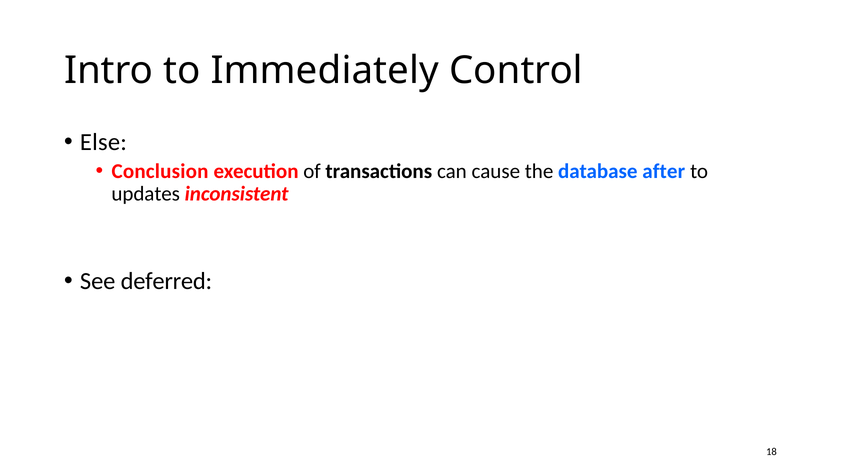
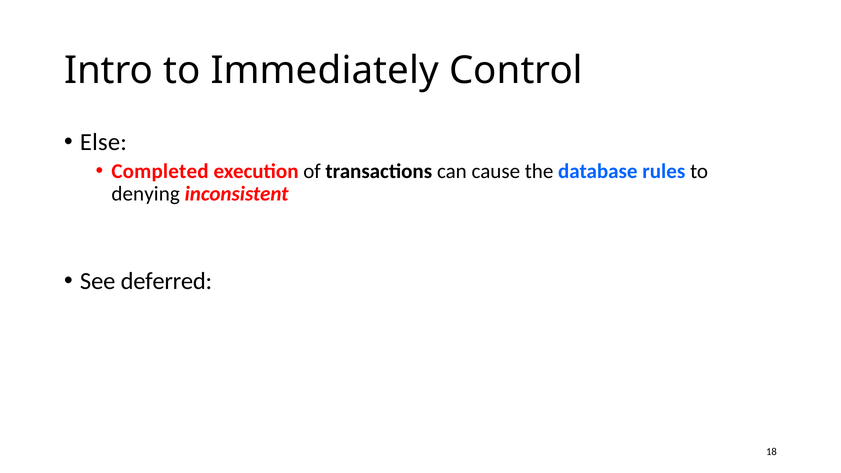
Conclusion: Conclusion -> Completed
after: after -> rules
updates: updates -> denying
